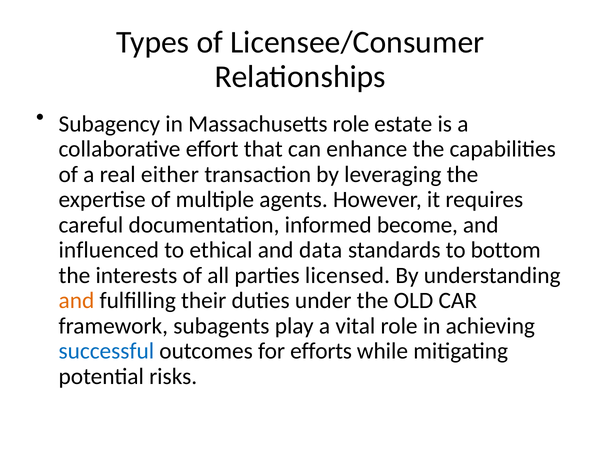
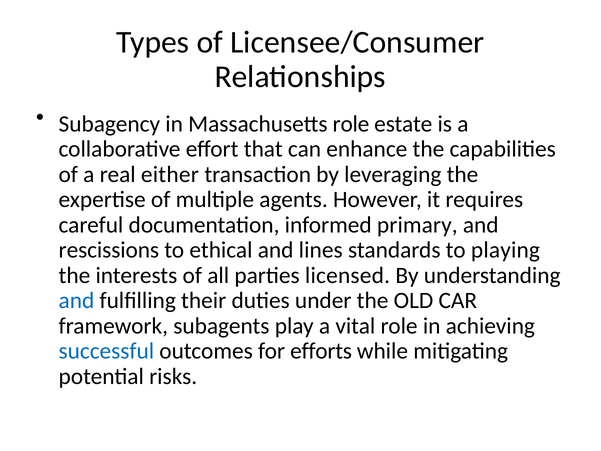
become: become -> primary
influenced: influenced -> rescissions
data: data -> lines
bottom: bottom -> playing
and at (76, 301) colour: orange -> blue
